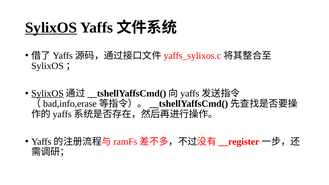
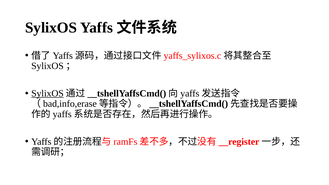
SylixOS at (51, 28) underline: present -> none
